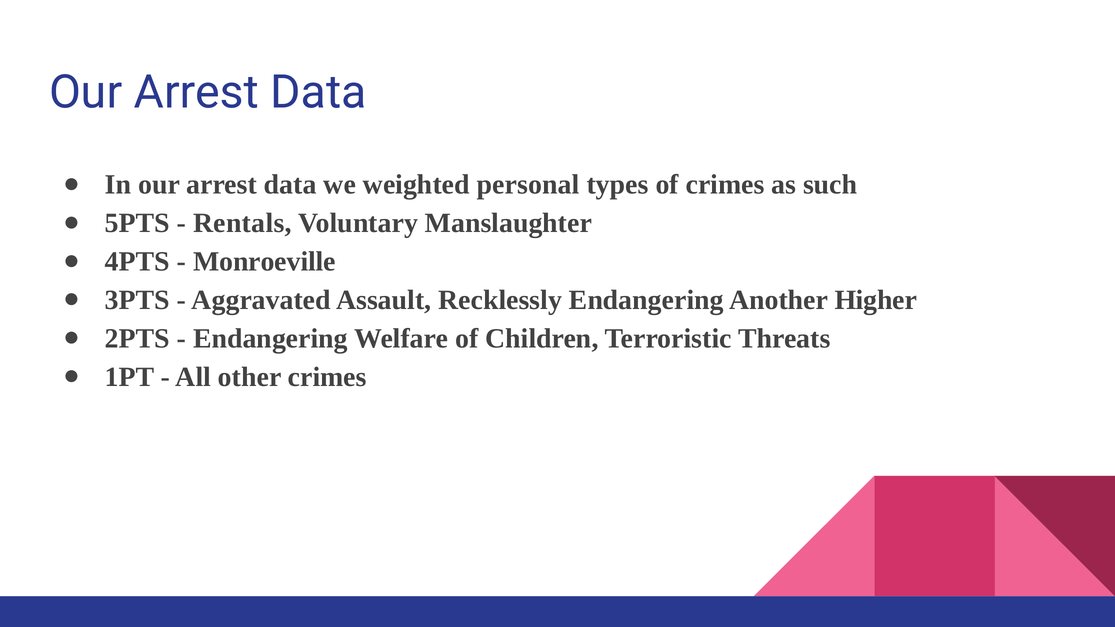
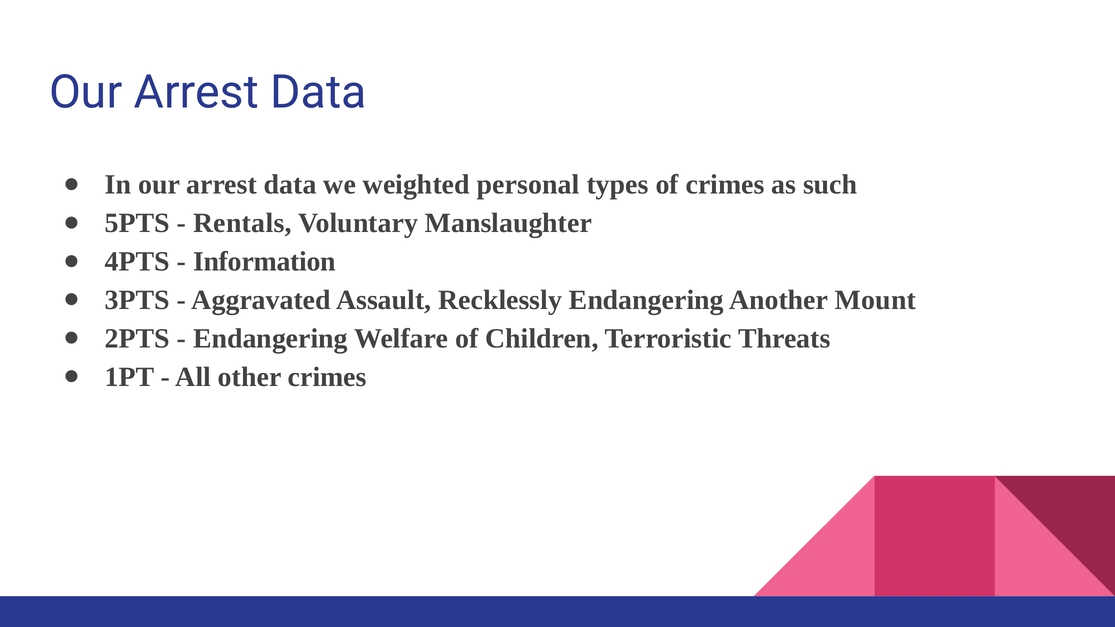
Monroeville: Monroeville -> Information
Higher: Higher -> Mount
